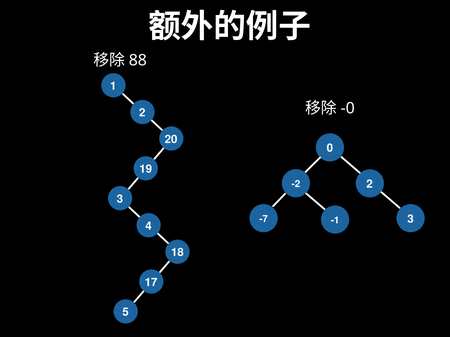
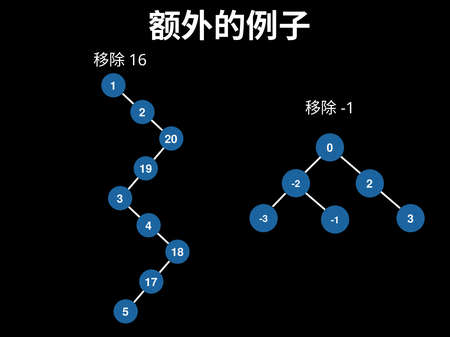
88: 88 -> 16
-0 at (348, 109): -0 -> -1
-7: -7 -> -3
